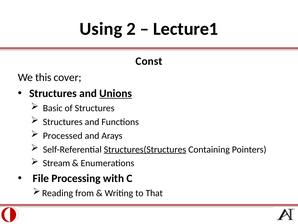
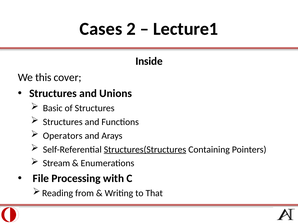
Using: Using -> Cases
Const: Const -> Inside
Unions underline: present -> none
Processed: Processed -> Operators
